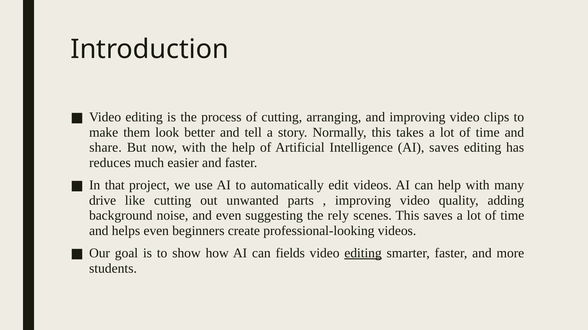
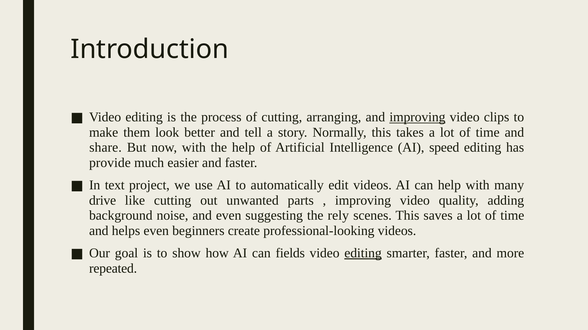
improving at (417, 117) underline: none -> present
AI saves: saves -> speed
reduces: reduces -> provide
that: that -> text
students: students -> repeated
